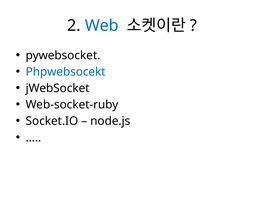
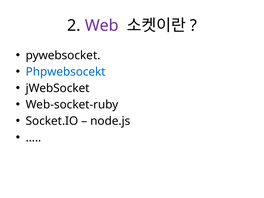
Web colour: blue -> purple
